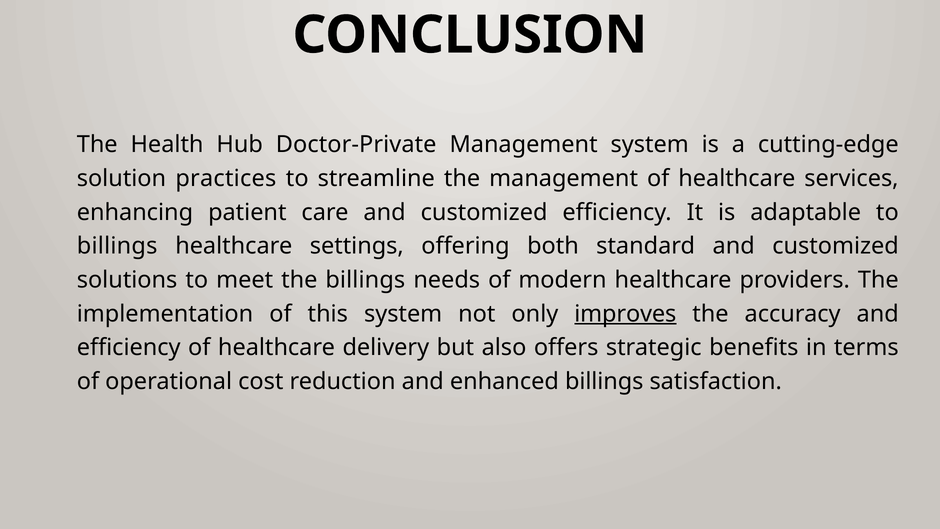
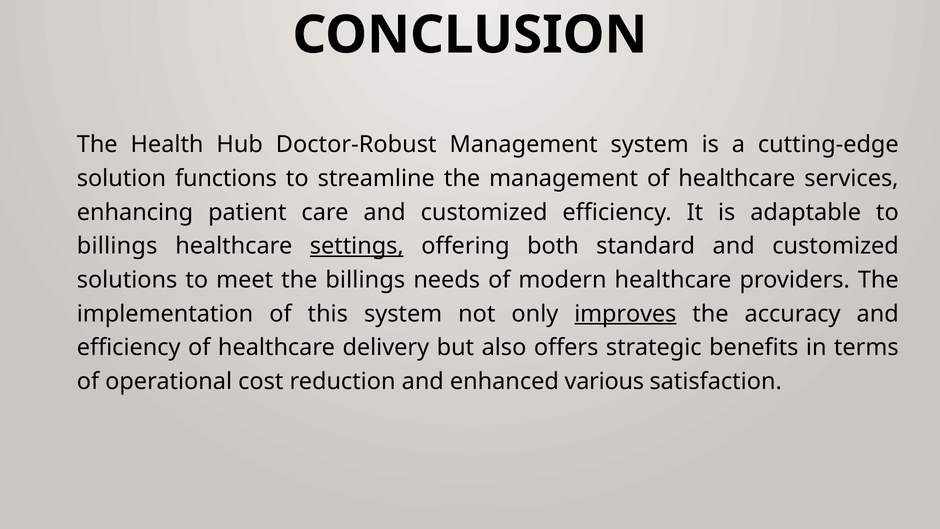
Doctor-Private: Doctor-Private -> Doctor-Robust
practices: practices -> functions
settings underline: none -> present
enhanced billings: billings -> various
